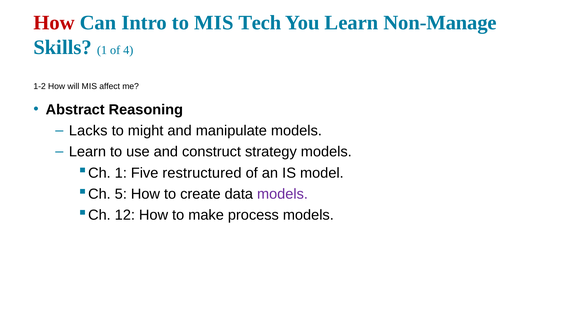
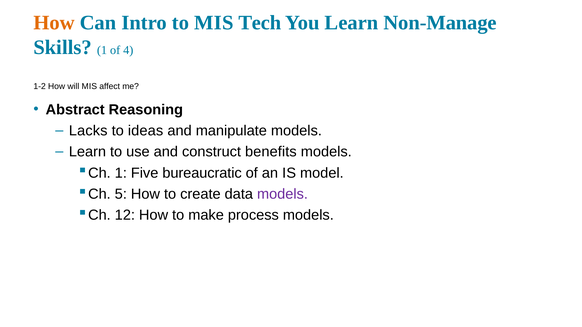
How at (54, 23) colour: red -> orange
might: might -> ideas
strategy: strategy -> benefits
restructured: restructured -> bureaucratic
